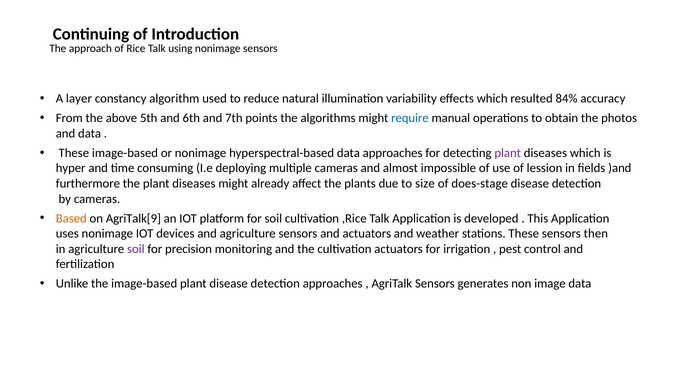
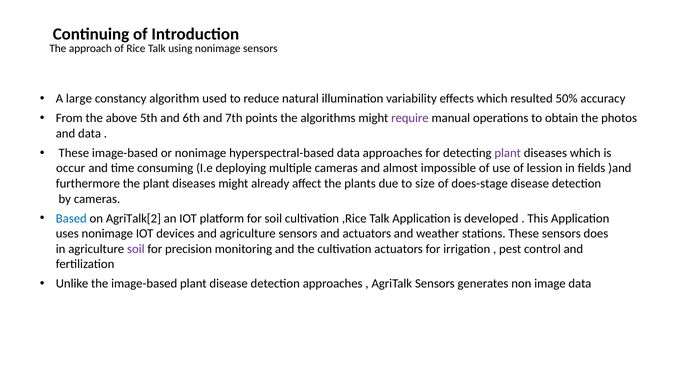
layer: layer -> large
84%: 84% -> 50%
require colour: blue -> purple
hyper: hyper -> occur
Based colour: orange -> blue
AgriTalk[9: AgriTalk[9 -> AgriTalk[2
then: then -> does
